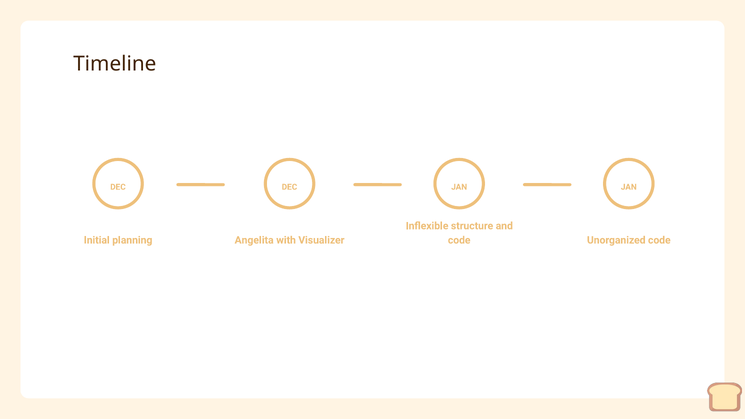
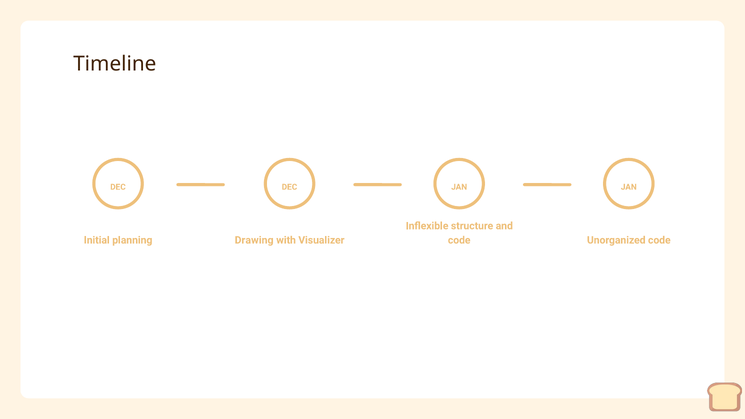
Angelita: Angelita -> Drawing
